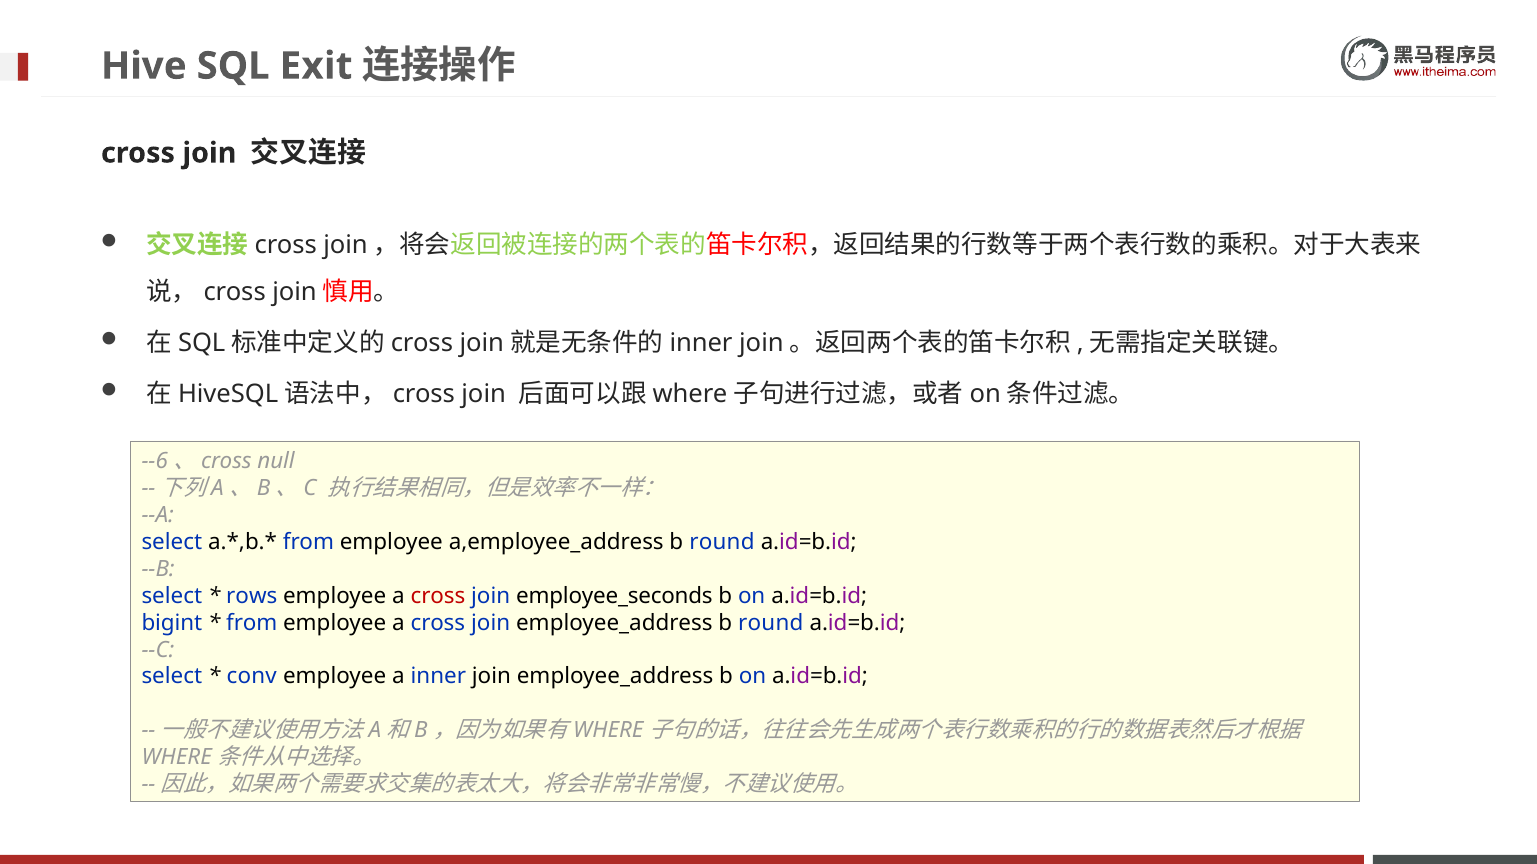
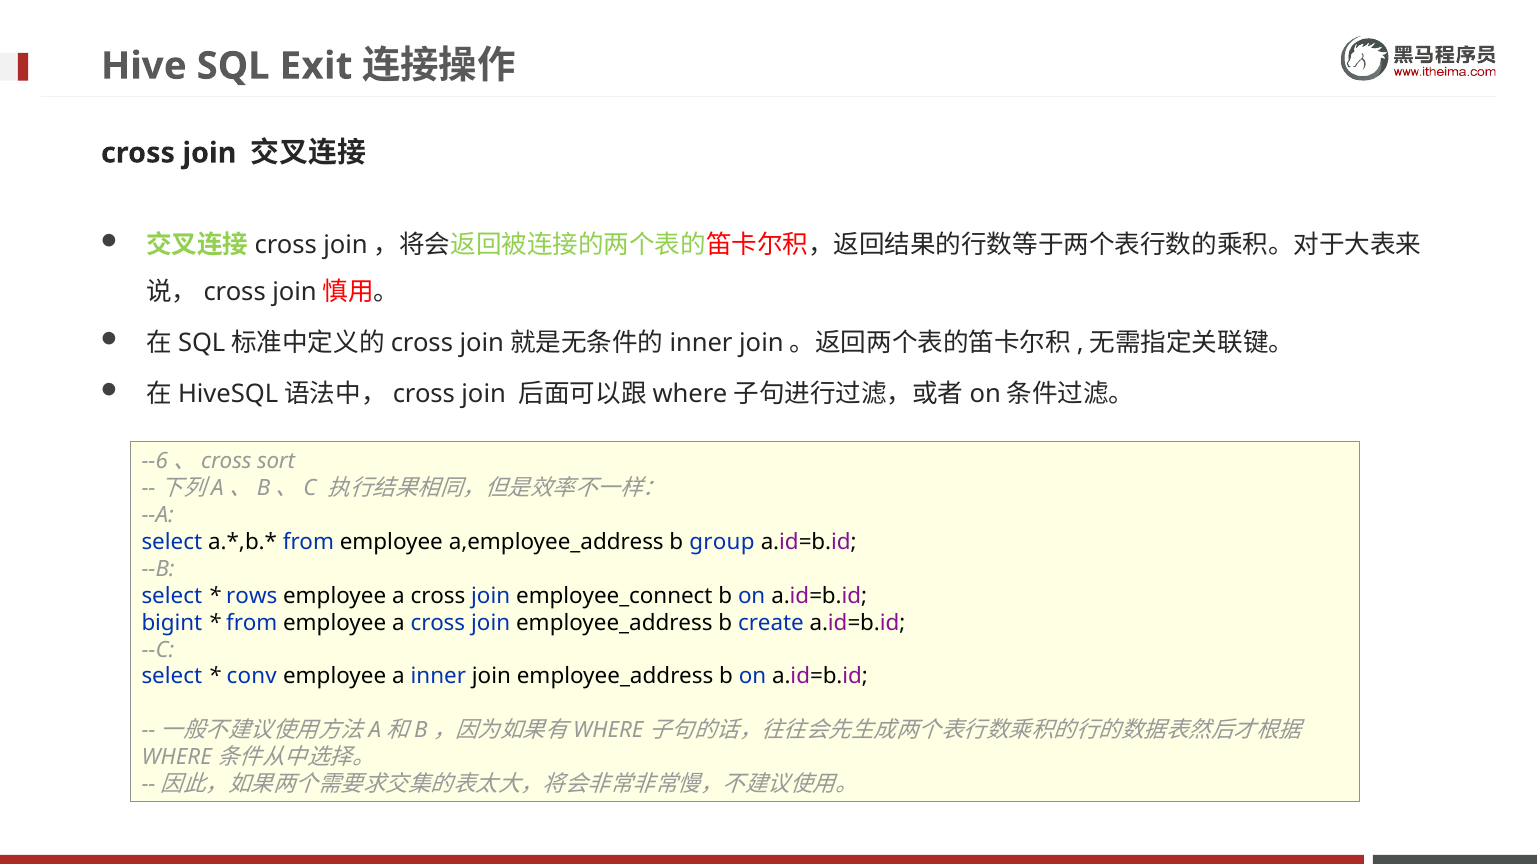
null: null -> sort
a,employee_address b round: round -> group
cross at (438, 596) colour: red -> black
employee_seconds: employee_seconds -> employee_connect
employee_address b round: round -> create
